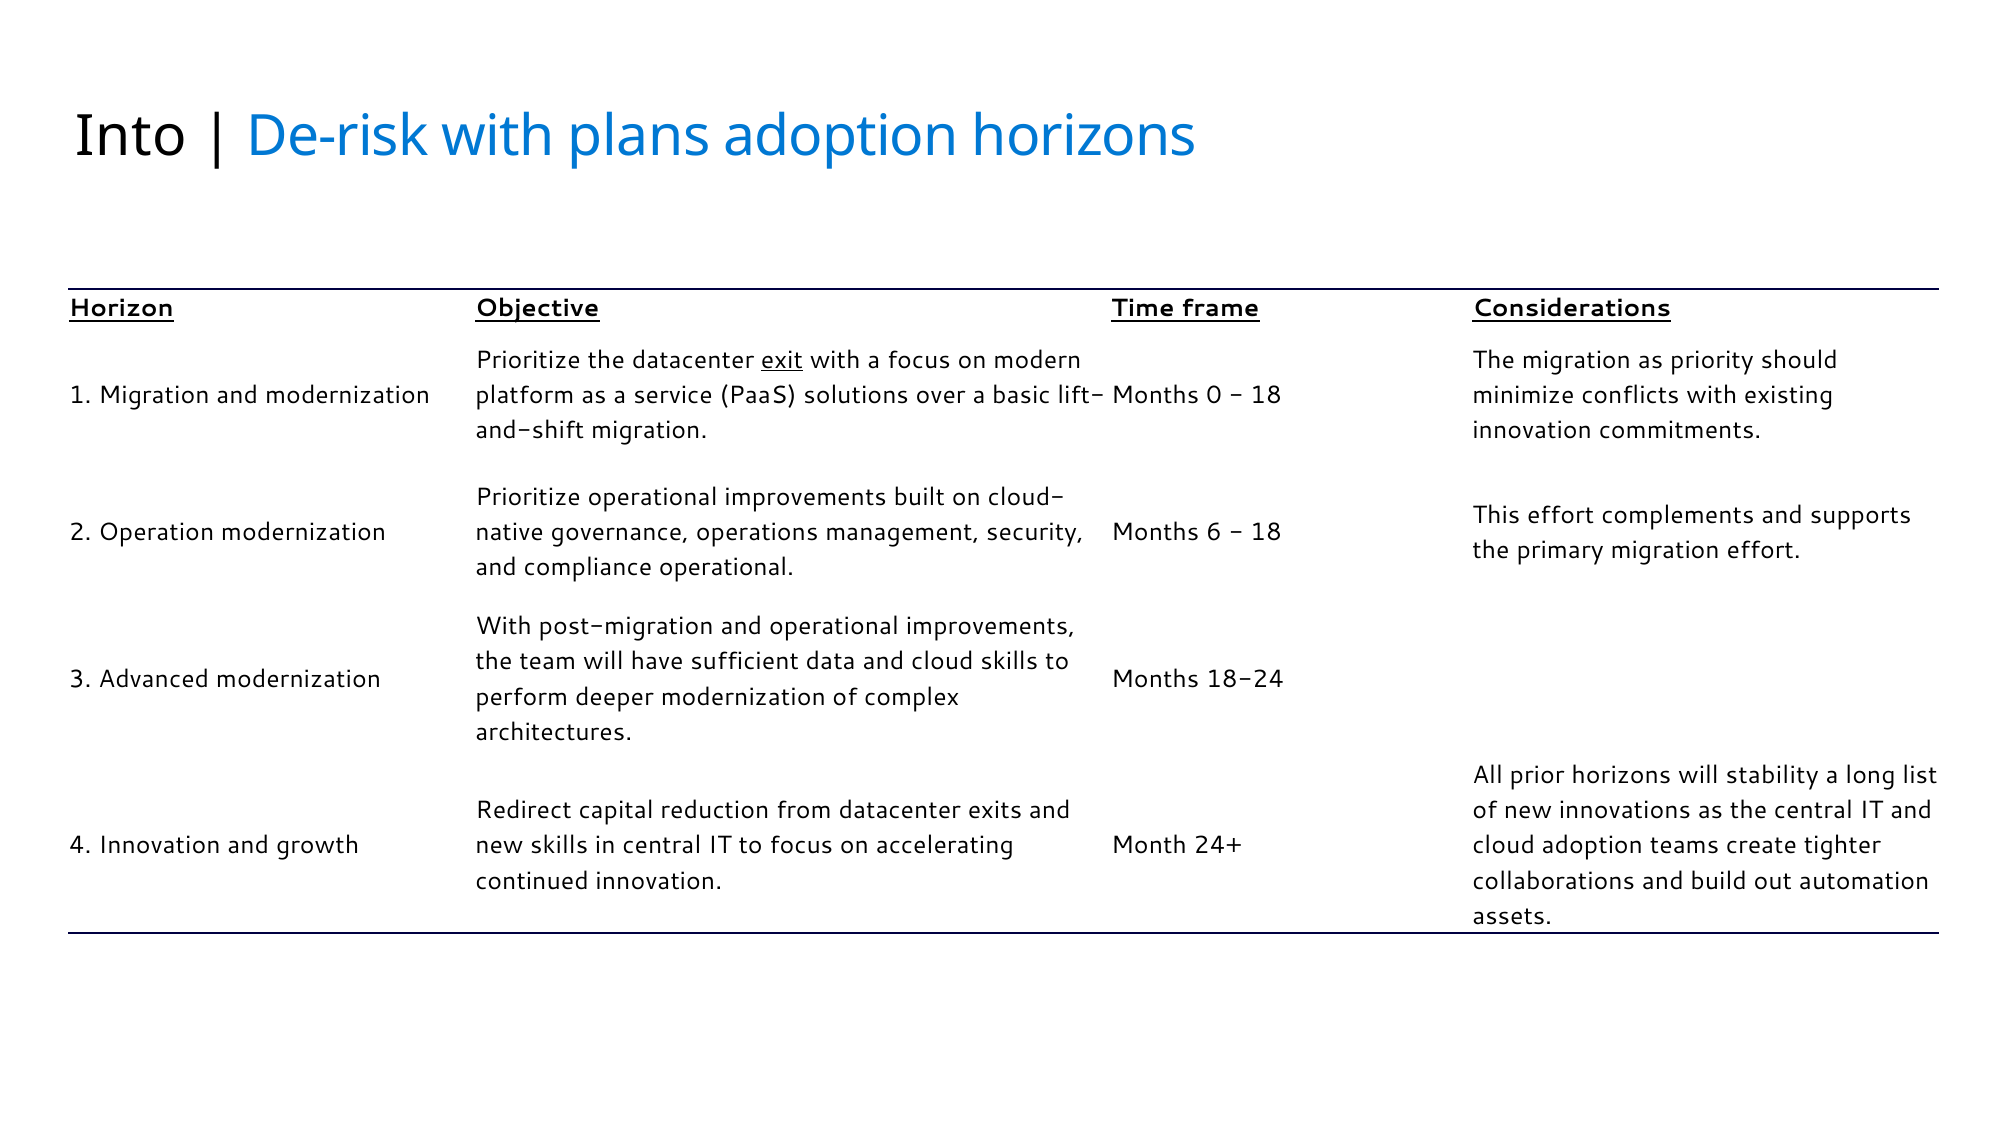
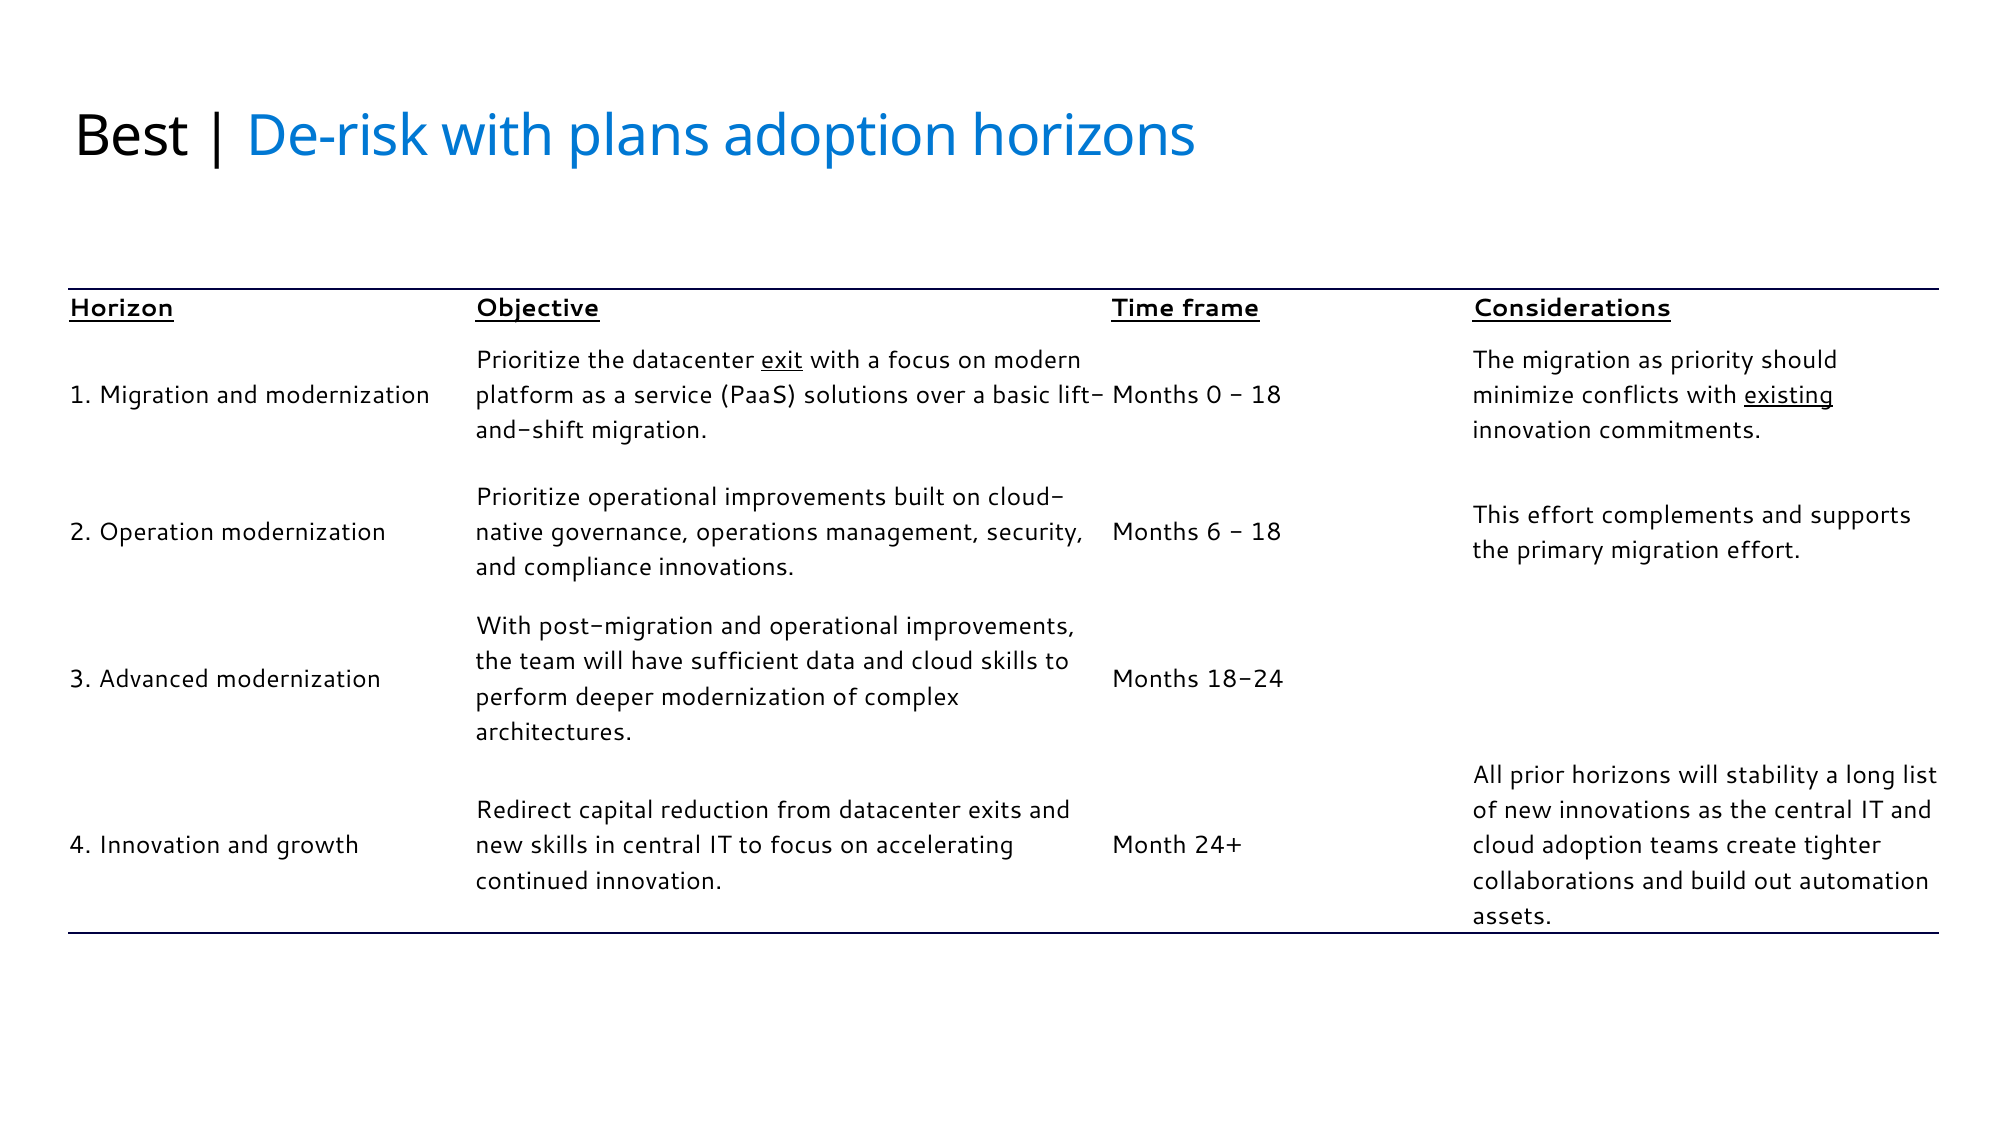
Into: Into -> Best
existing underline: none -> present
compliance operational: operational -> innovations
